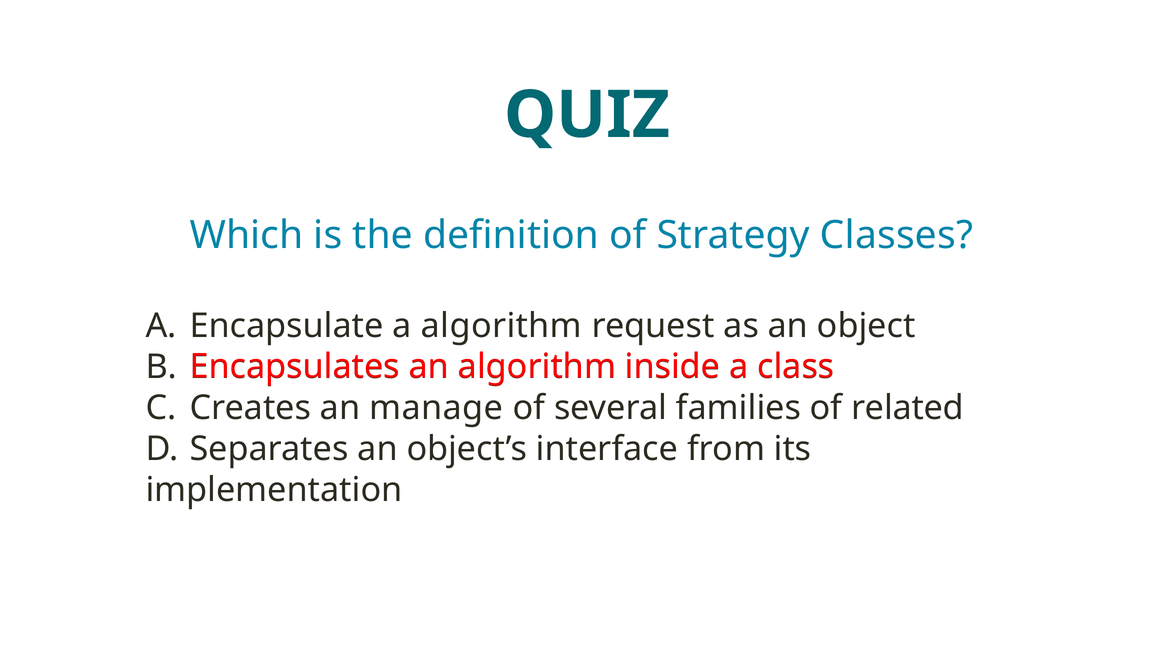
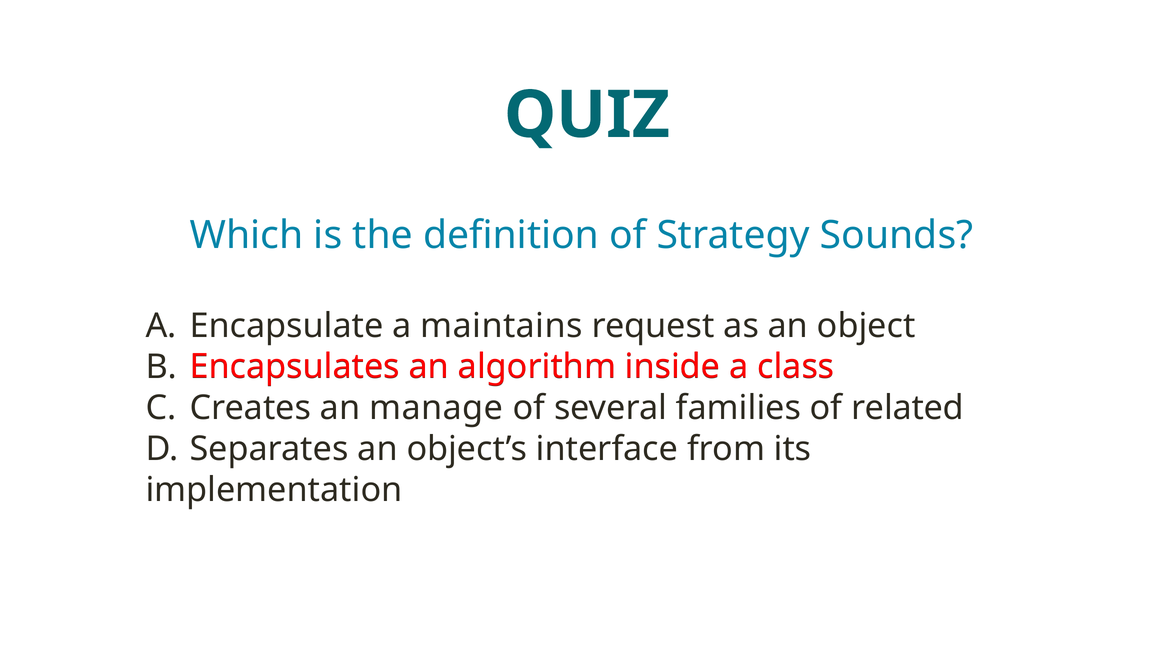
Classes: Classes -> Sounds
a algorithm: algorithm -> maintains
